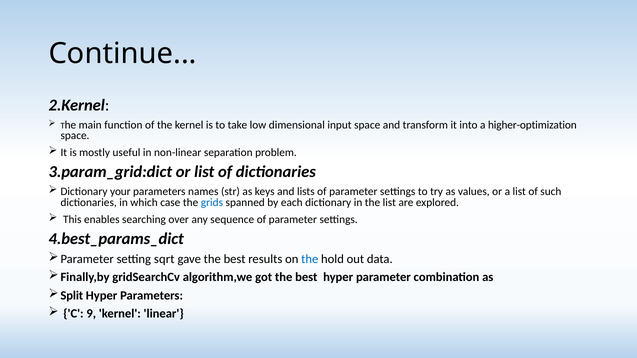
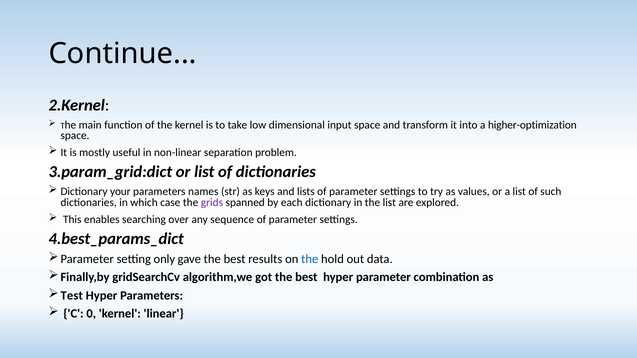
grids colour: blue -> purple
sqrt: sqrt -> only
Split: Split -> Test
9: 9 -> 0
